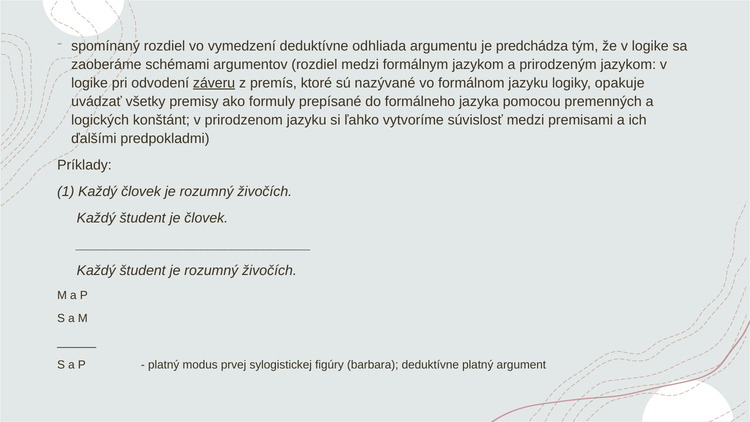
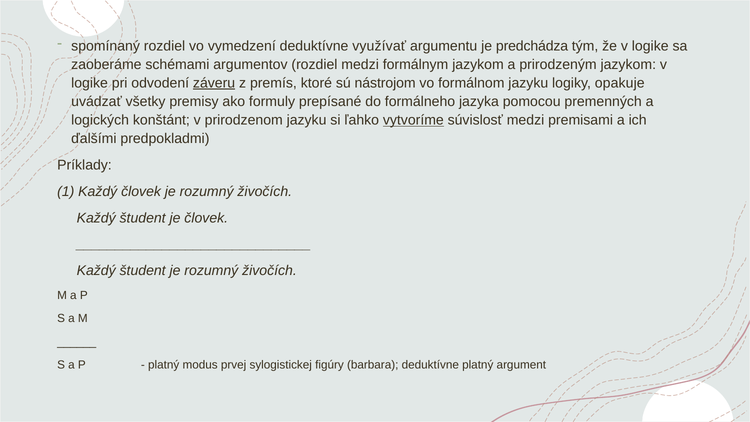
odhliada: odhliada -> využívať
nazývané: nazývané -> nástrojom
vytvoríme underline: none -> present
